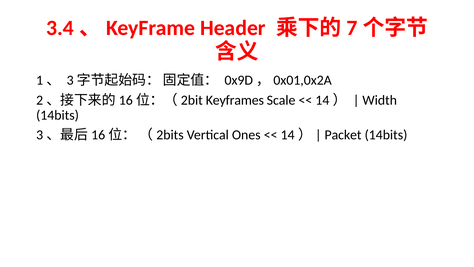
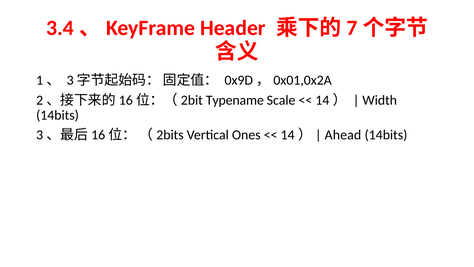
Keyframes: Keyframes -> Typename
Packet: Packet -> Ahead
